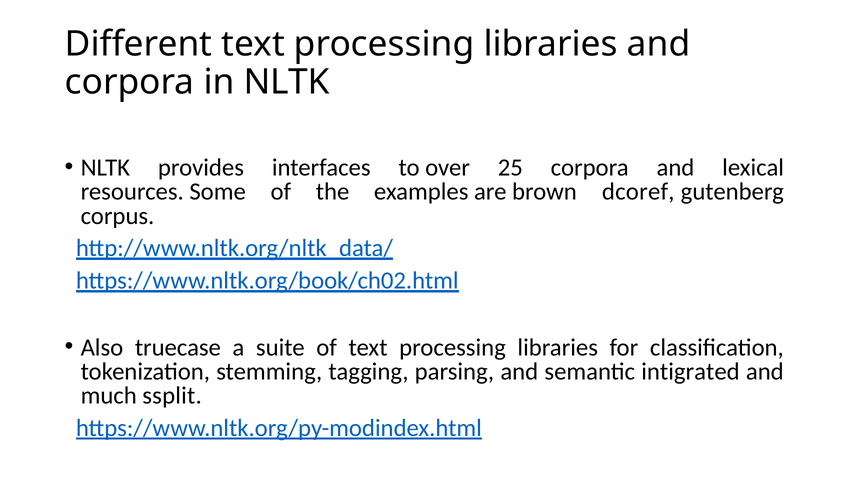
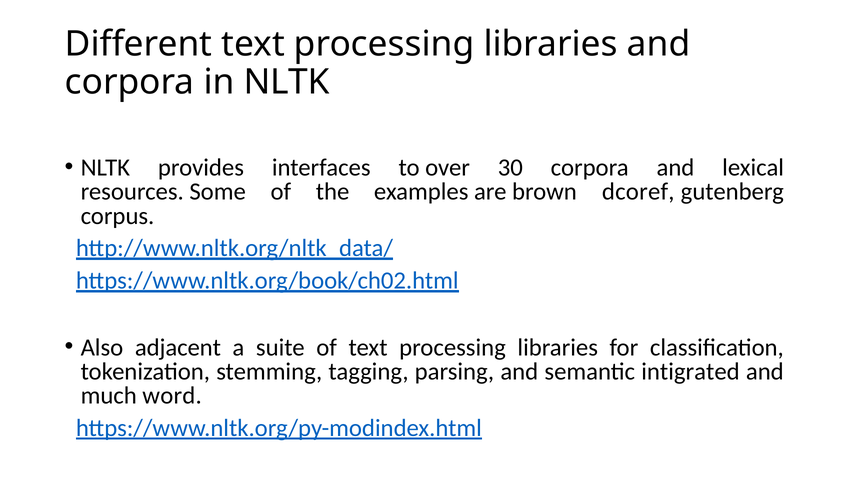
25: 25 -> 30
truecase: truecase -> adjacent
ssplit: ssplit -> word
